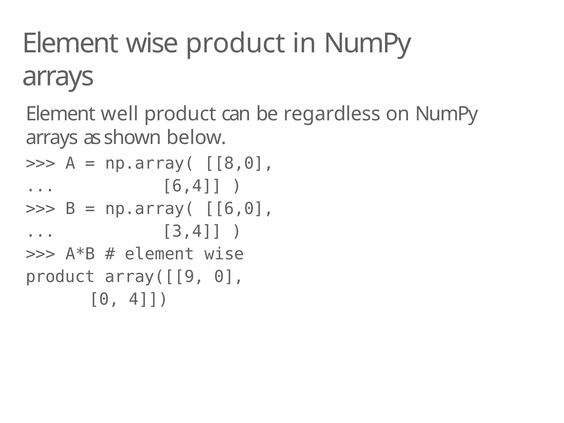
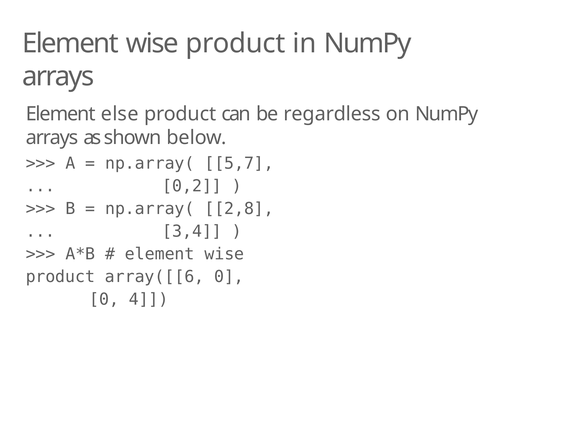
well: well -> else
8,0: 8,0 -> 5,7
6,4: 6,4 -> 0,2
6,0: 6,0 -> 2,8
array([[9: array([[9 -> array([[6
